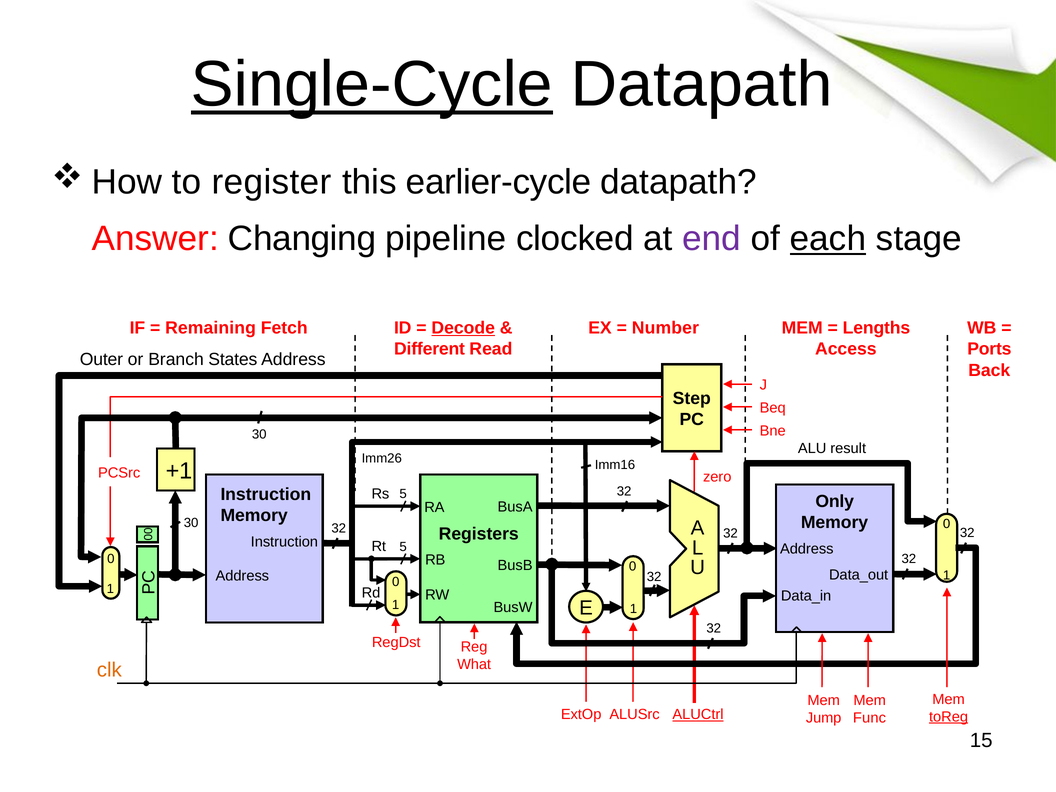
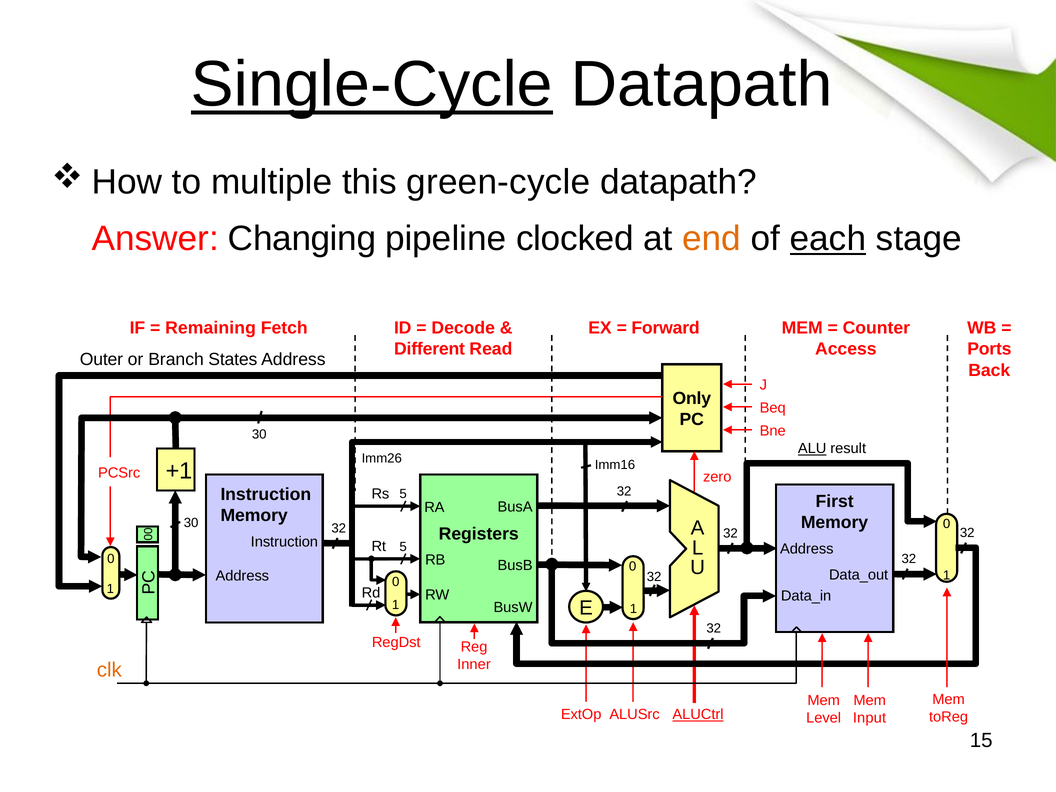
register: register -> multiple
earlier-cycle: earlier-cycle -> green-cycle
end colour: purple -> orange
Decode underline: present -> none
Number: Number -> Forward
Lengths: Lengths -> Counter
Step: Step -> Only
ALU underline: none -> present
Only: Only -> First
What: What -> Inner
toReg underline: present -> none
Jump: Jump -> Level
Func: Func -> Input
